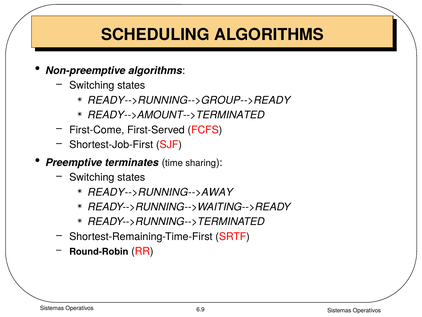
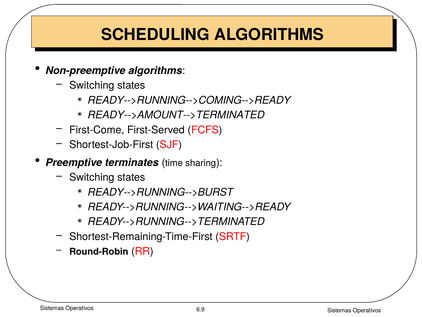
READY-->RUNNING-->GROUP-->READY: READY-->RUNNING-->GROUP-->READY -> READY-->RUNNING-->COMING-->READY
READY-->RUNNING-->AWAY: READY-->RUNNING-->AWAY -> READY-->RUNNING-->BURST
